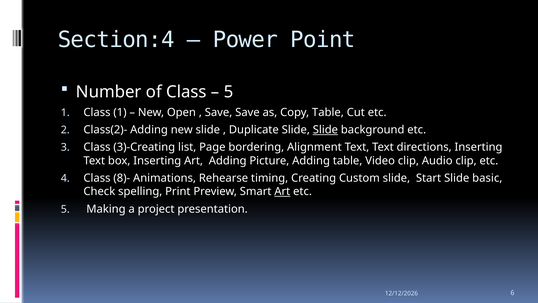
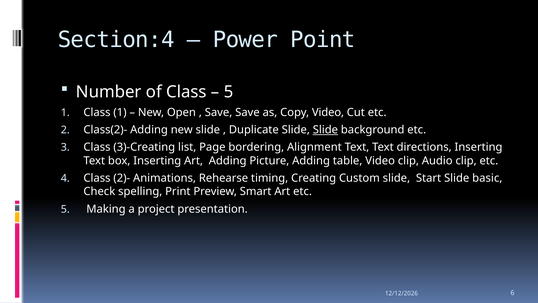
Copy Table: Table -> Video
8)-: 8)- -> 2)-
Art at (282, 191) underline: present -> none
